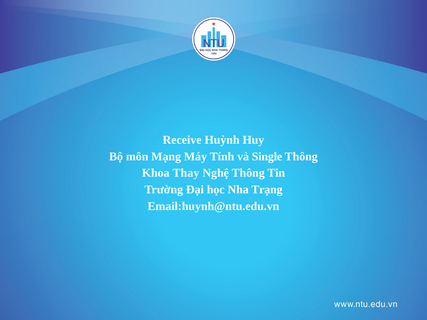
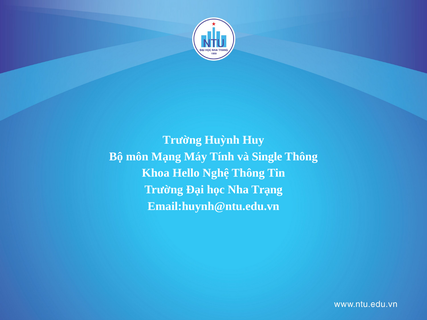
Receive at (182, 140): Receive -> Trường
Thay: Thay -> Hello
